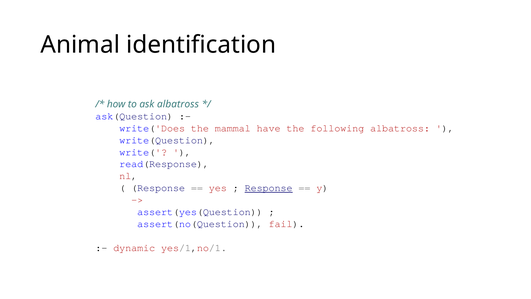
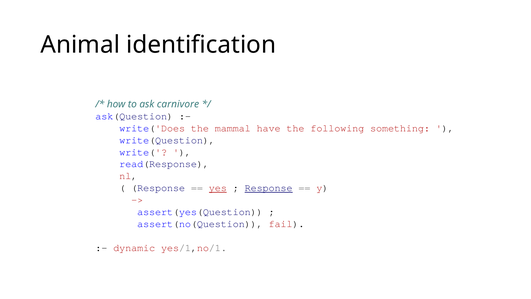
ask albatross: albatross -> carnivore
following albatross: albatross -> something
yes underline: none -> present
